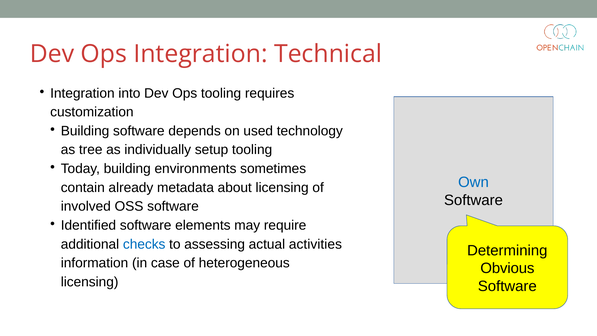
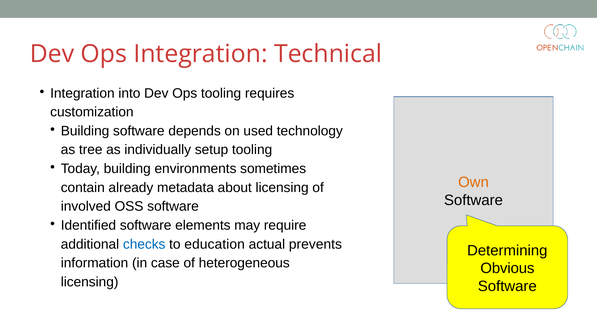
Own colour: blue -> orange
assessing: assessing -> education
activities: activities -> prevents
